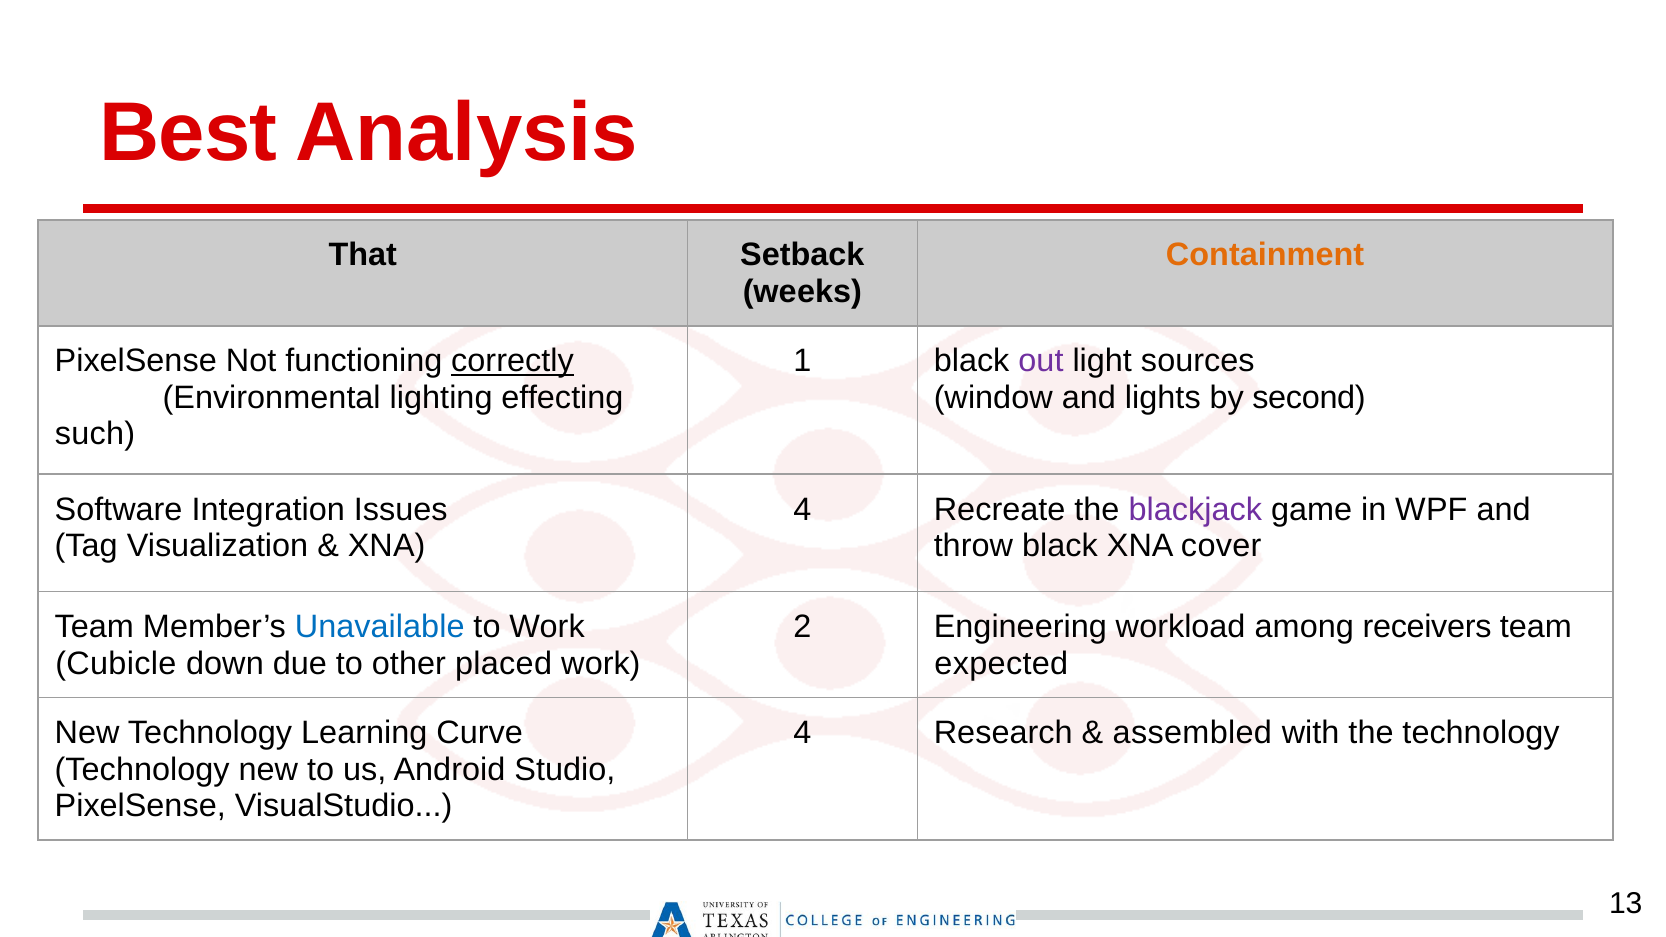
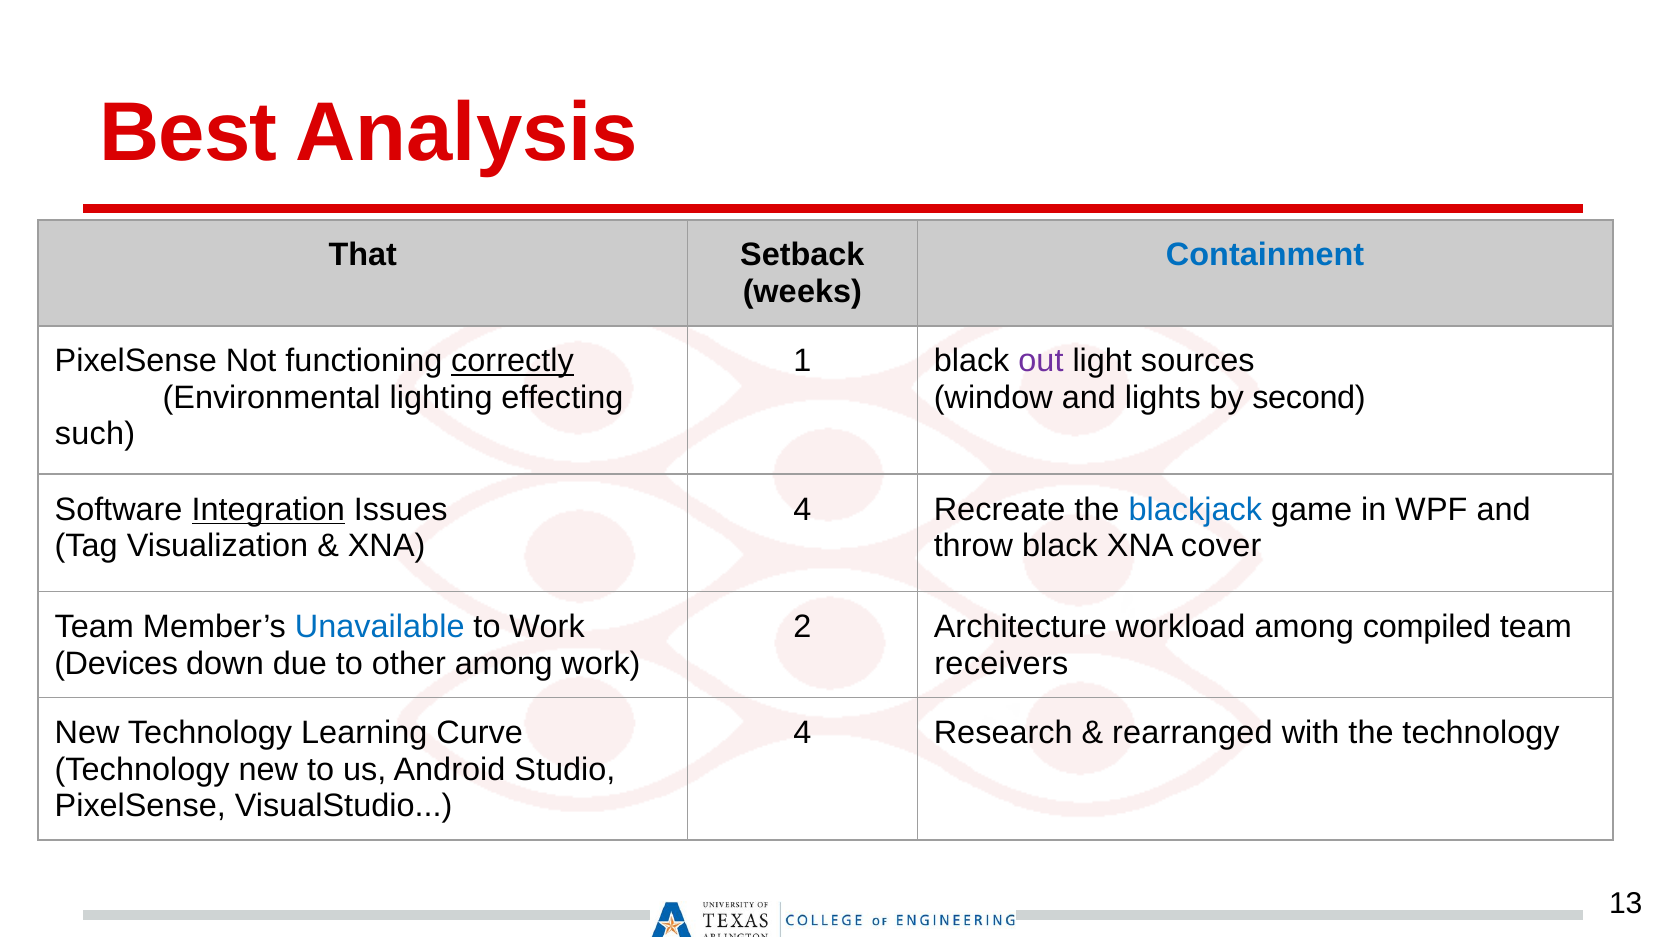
Containment colour: orange -> blue
Integration underline: none -> present
blackjack colour: purple -> blue
Engineering: Engineering -> Architecture
receivers: receivers -> compiled
Cubicle: Cubicle -> Devices
other placed: placed -> among
expected: expected -> receivers
assembled: assembled -> rearranged
